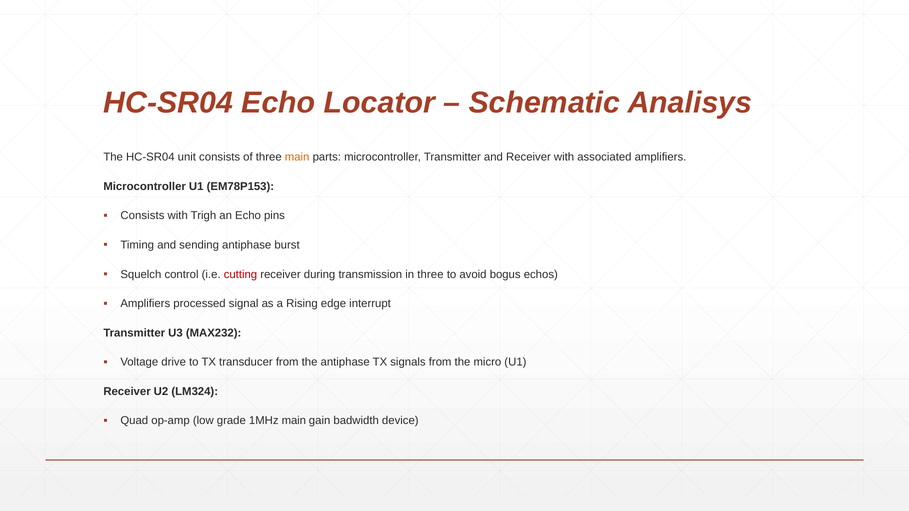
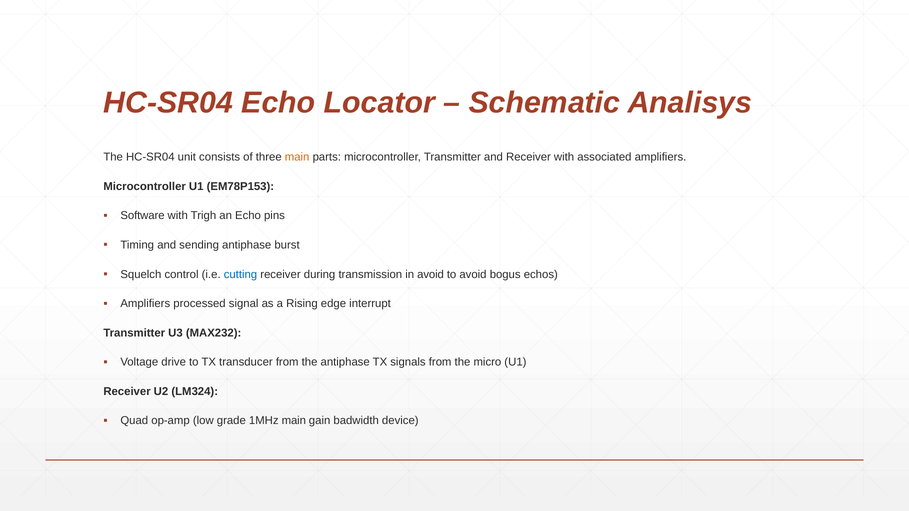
Consists at (142, 216): Consists -> Software
cutting colour: red -> blue
in three: three -> avoid
